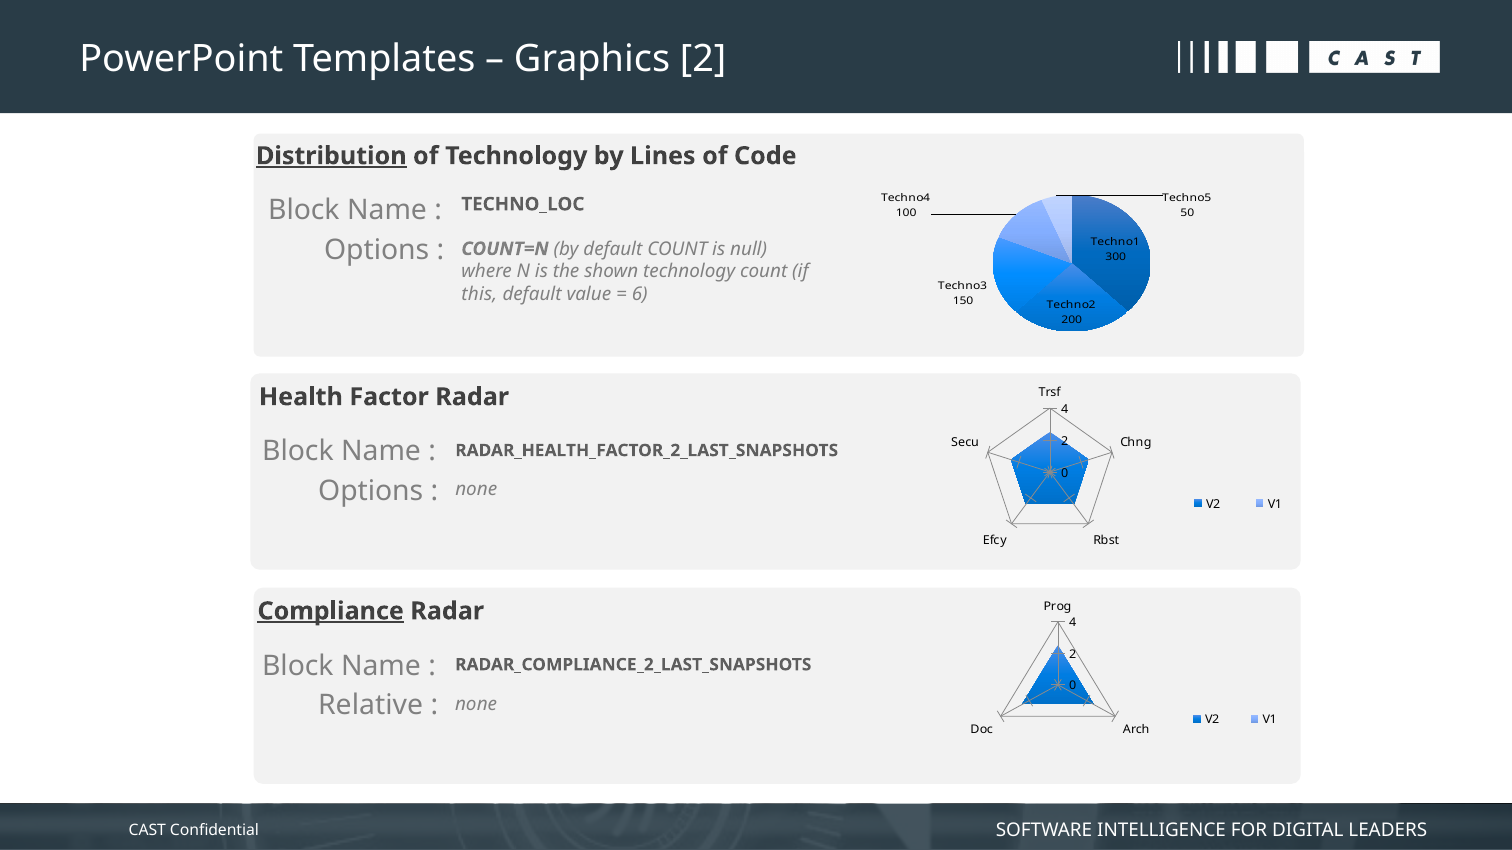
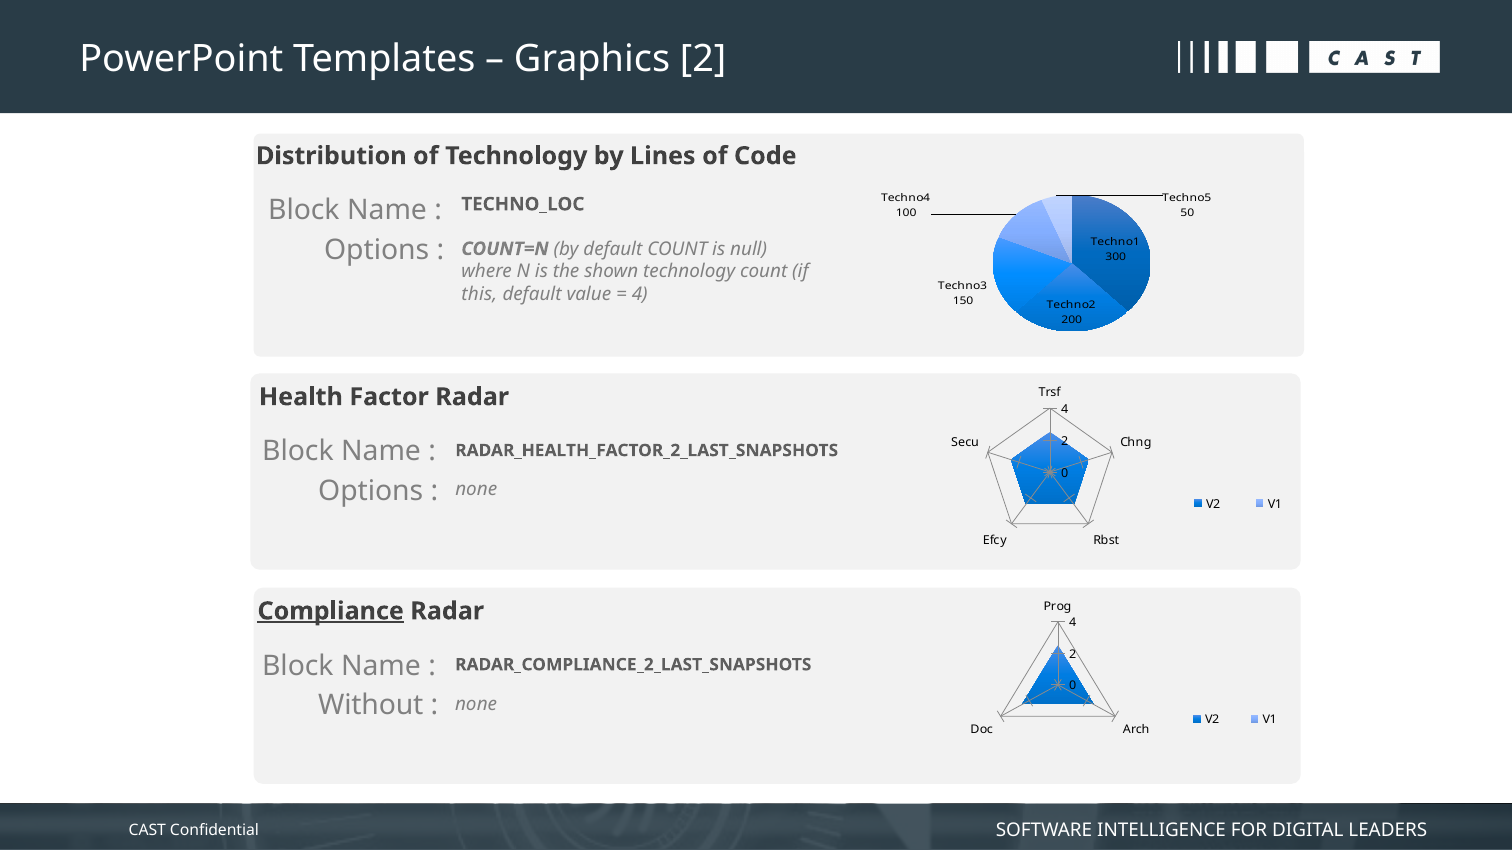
Distribution underline: present -> none
6 at (640, 294): 6 -> 4
Relative: Relative -> Without
